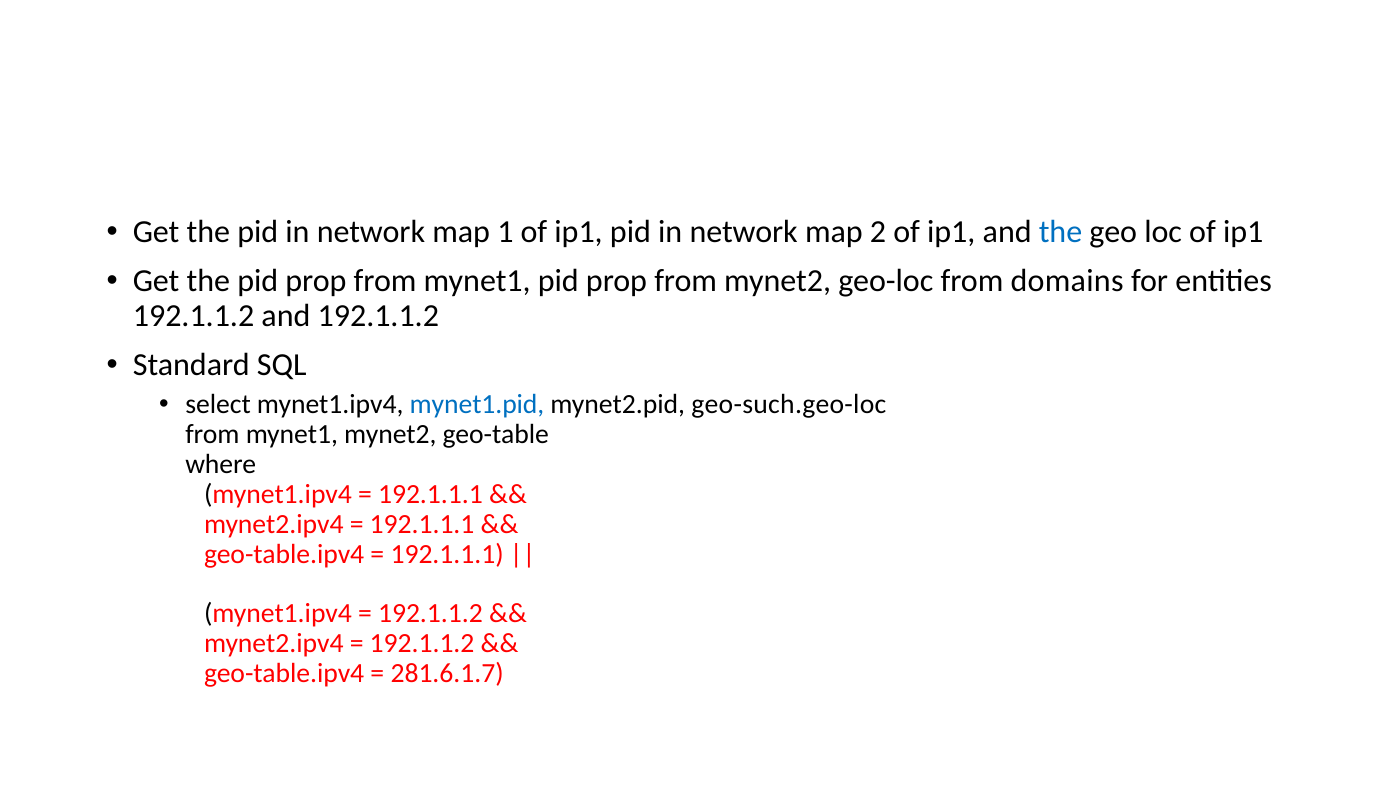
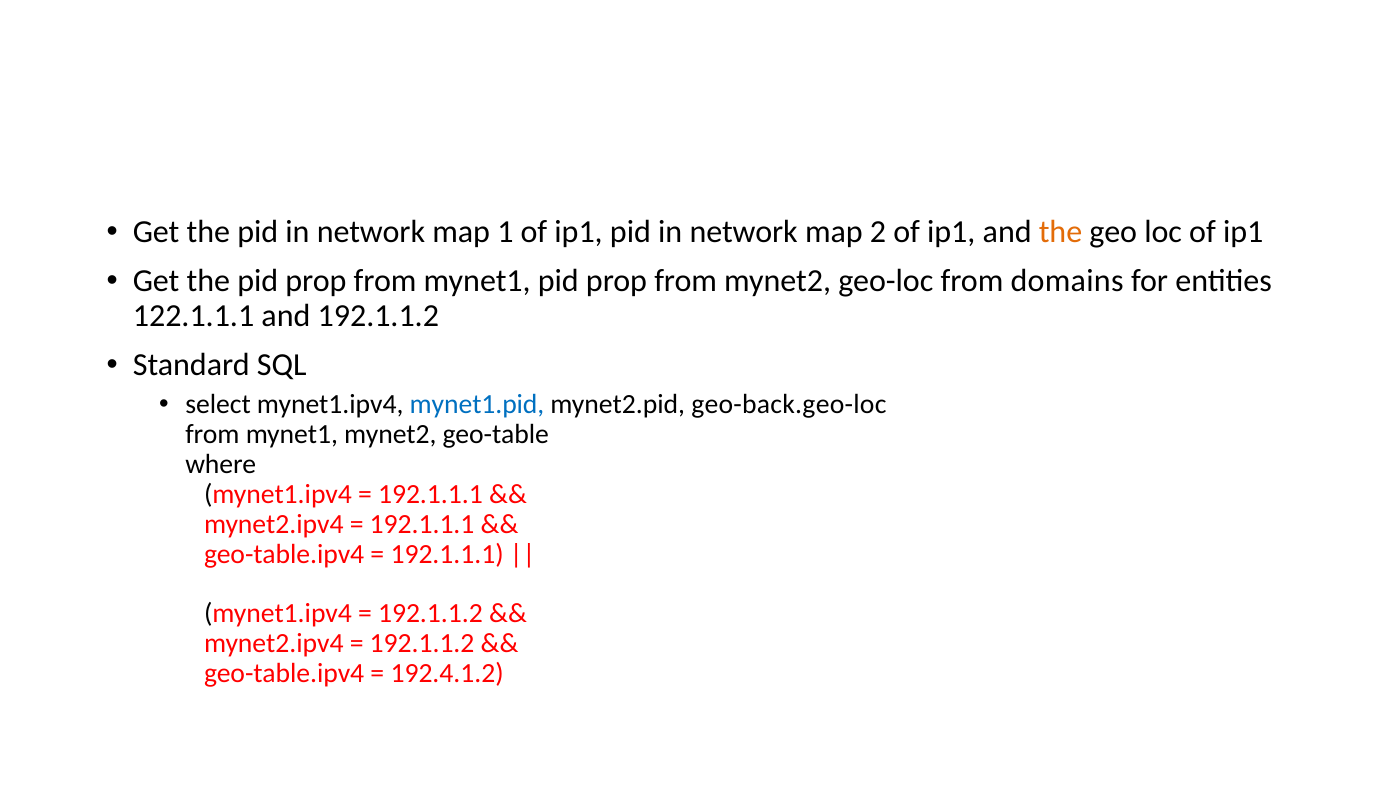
the at (1061, 232) colour: blue -> orange
192.1.1.2 at (194, 316): 192.1.1.2 -> 122.1.1.1
geo-such.geo-loc: geo-such.geo-loc -> geo-back.geo-loc
281.6.1.7: 281.6.1.7 -> 192.4.1.2
